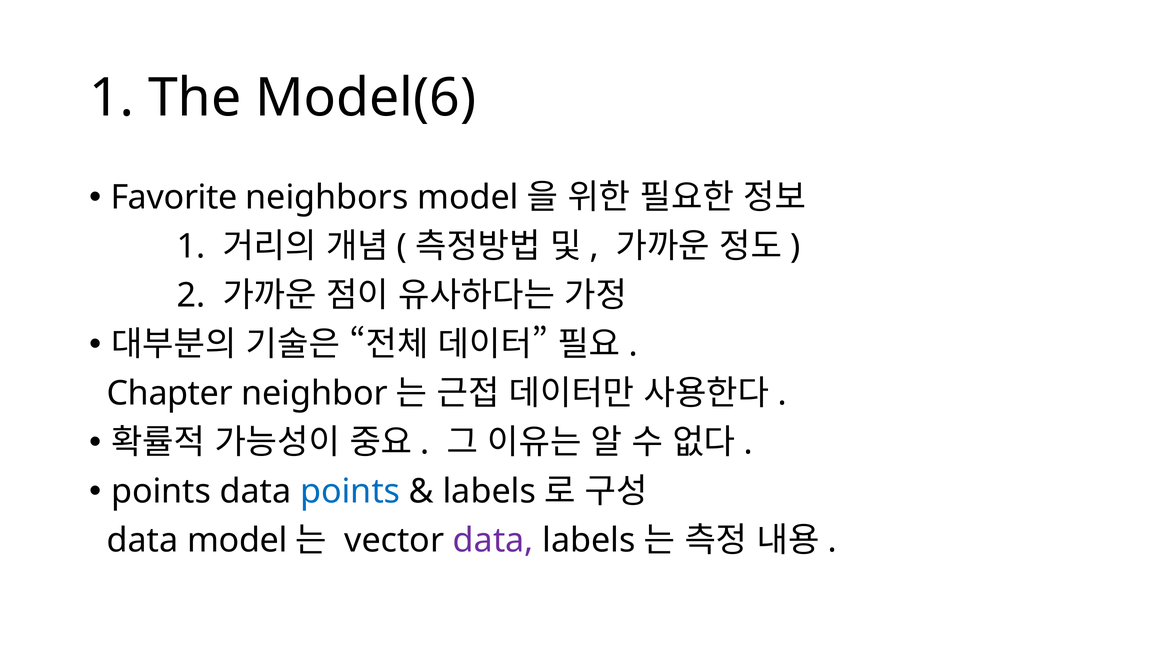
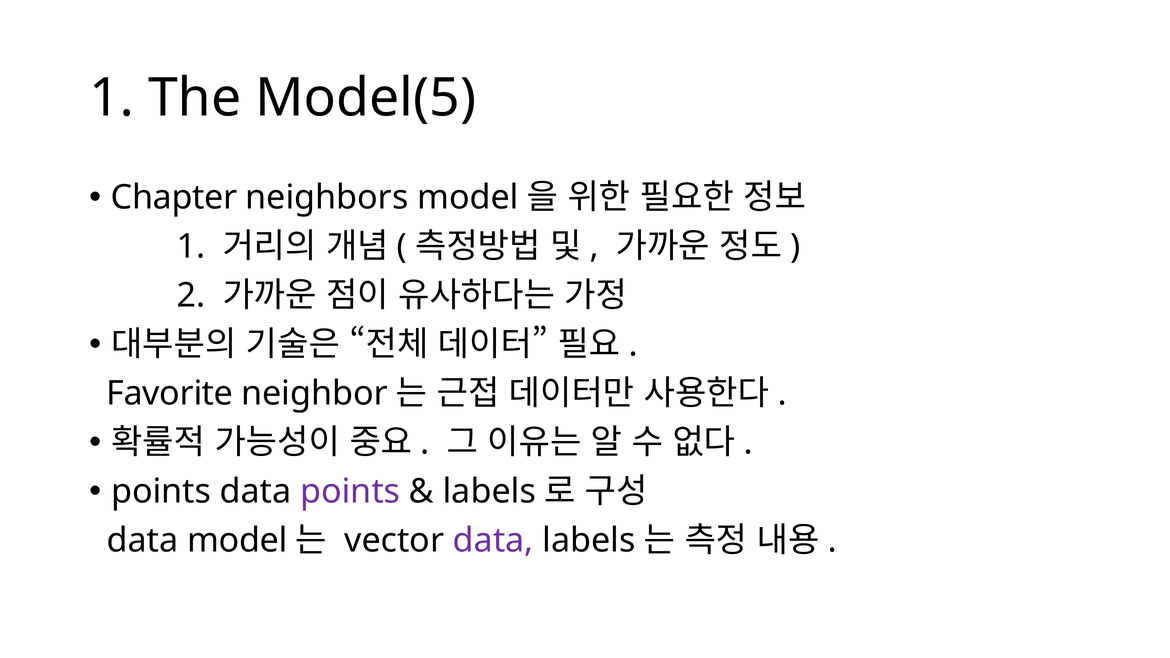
Model(6: Model(6 -> Model(5
Favorite: Favorite -> Chapter
Chapter: Chapter -> Favorite
points at (350, 492) colour: blue -> purple
